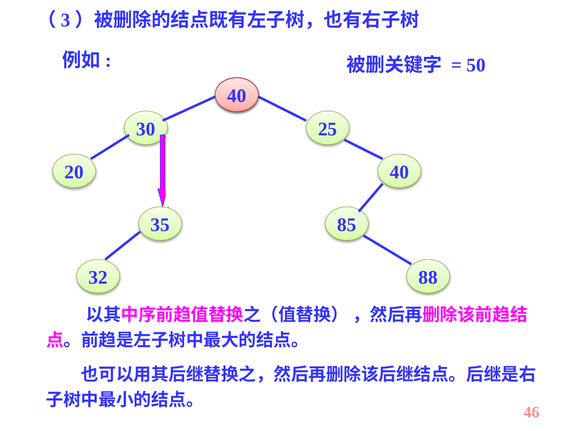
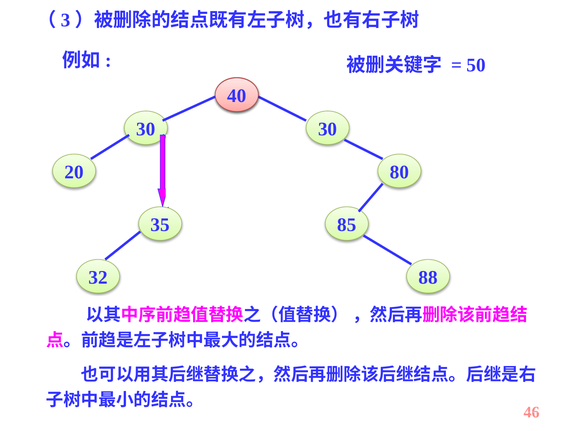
30 25: 25 -> 30
20 40: 40 -> 80
